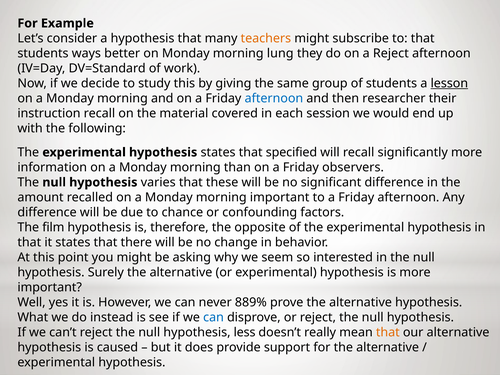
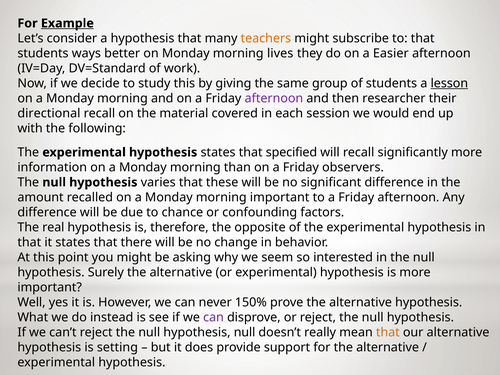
Example underline: none -> present
lung: lung -> lives
a Reject: Reject -> Easier
afternoon at (274, 98) colour: blue -> purple
instruction: instruction -> directional
film: film -> real
889%: 889% -> 150%
can at (213, 317) colour: blue -> purple
hypothesis less: less -> null
caused: caused -> setting
